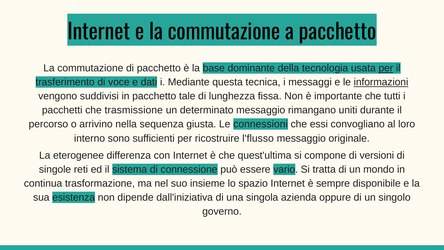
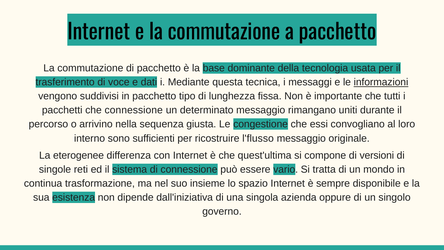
per at (386, 68) underline: present -> none
tale: tale -> tipo
che trasmissione: trasmissione -> connessione
connessioni: connessioni -> congestione
